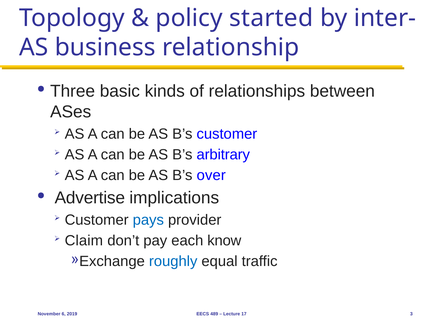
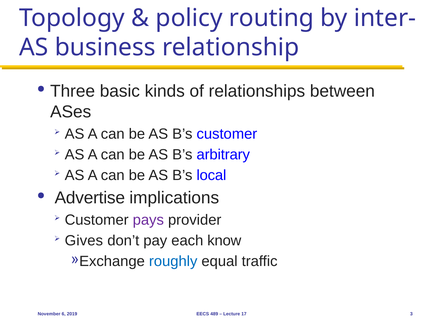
started: started -> routing
over: over -> local
pays colour: blue -> purple
Claim: Claim -> Gives
